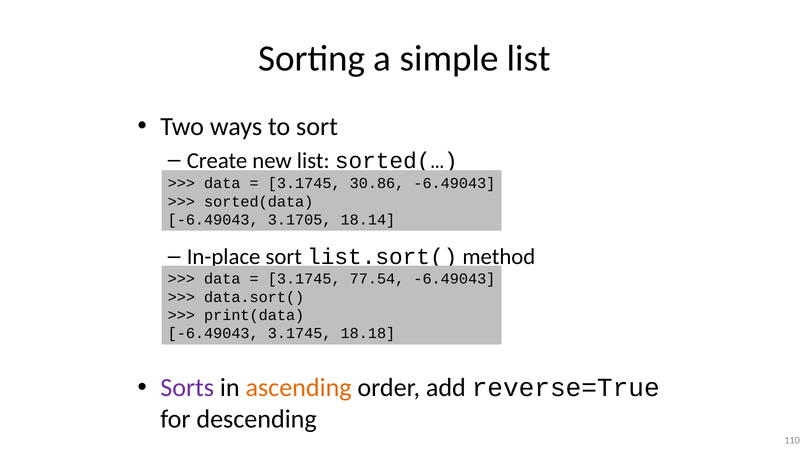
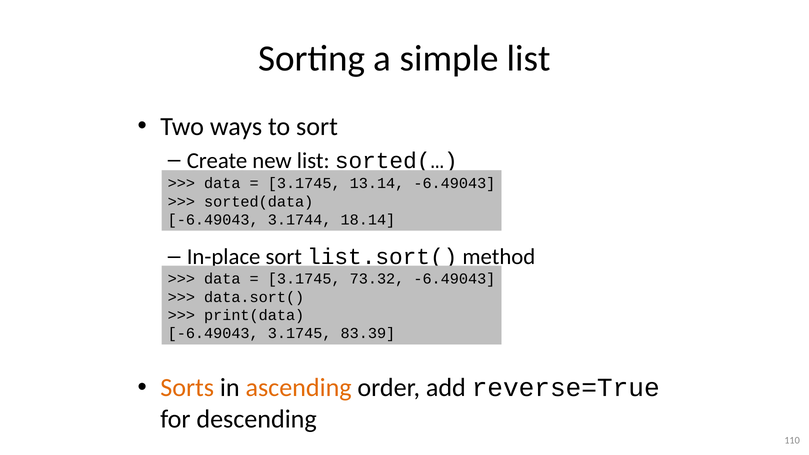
30.86: 30.86 -> 13.14
3.1705: 3.1705 -> 3.1744
77.54: 77.54 -> 73.32
18.18: 18.18 -> 83.39
Sorts colour: purple -> orange
